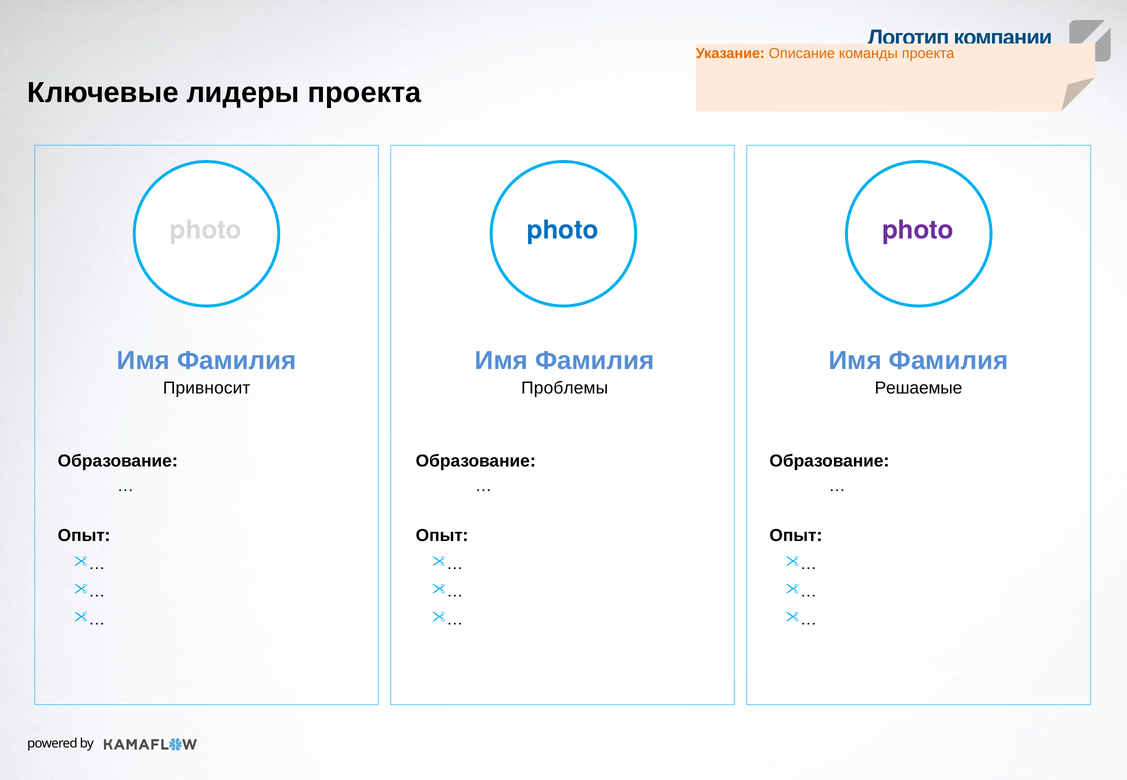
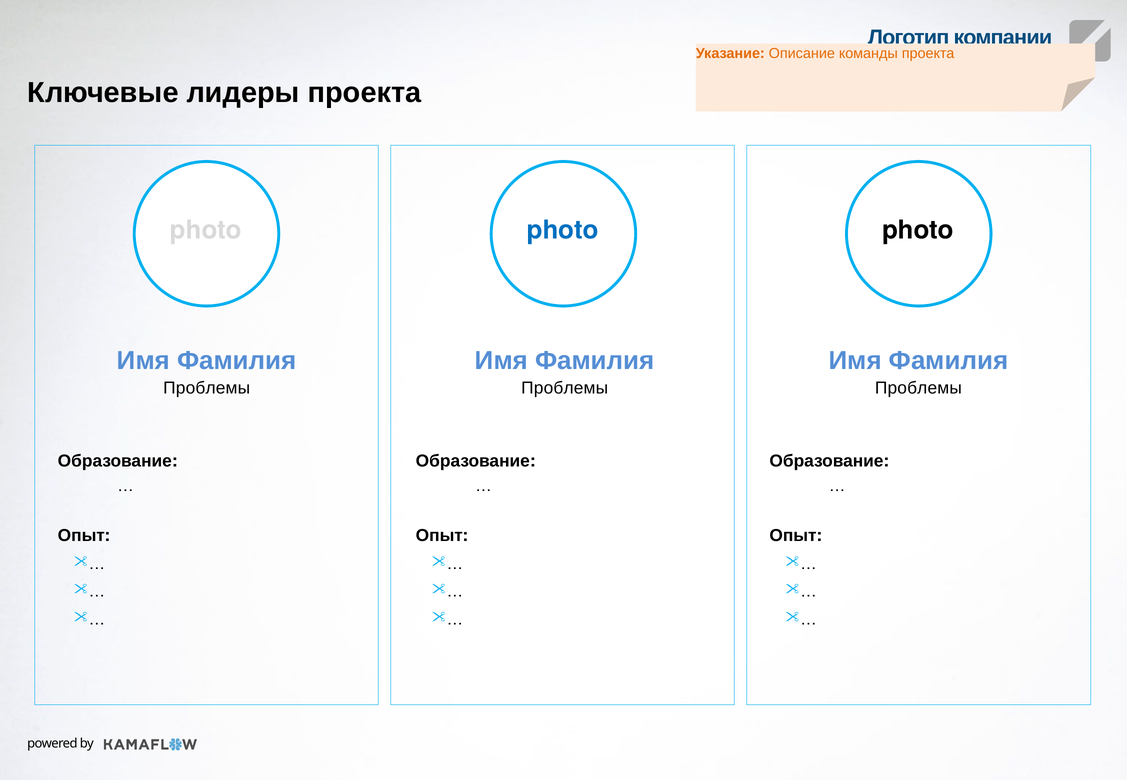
photo at (918, 230) colour: purple -> black
Привносит at (207, 388): Привносит -> Проблемы
Решаемые at (919, 388): Решаемые -> Проблемы
